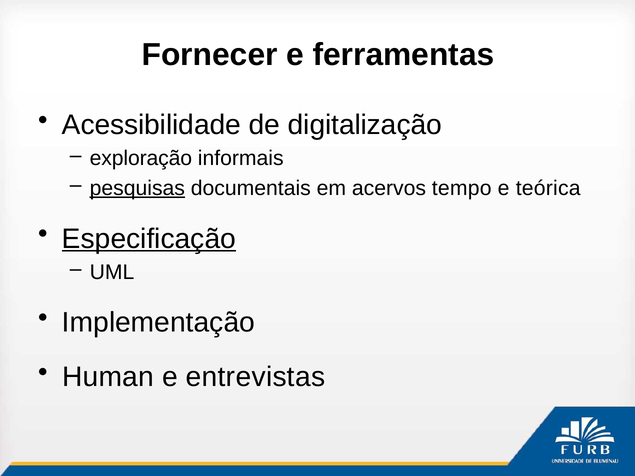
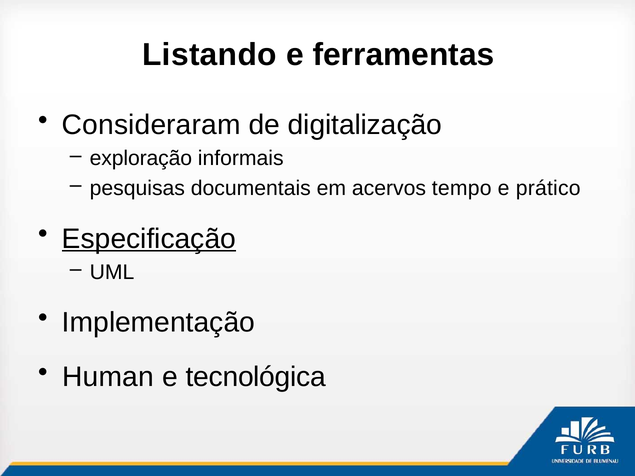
Fornecer: Fornecer -> Listando
Acessibilidade: Acessibilidade -> Consideraram
pesquisas underline: present -> none
teórica: teórica -> prático
entrevistas: entrevistas -> tecnológica
